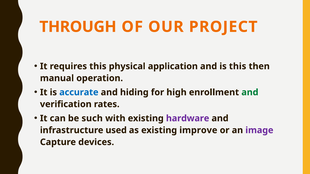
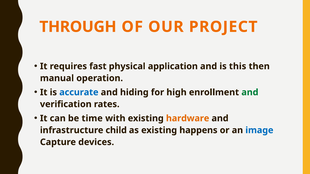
requires this: this -> fast
such: such -> time
hardware colour: purple -> orange
used: used -> child
improve: improve -> happens
image colour: purple -> blue
